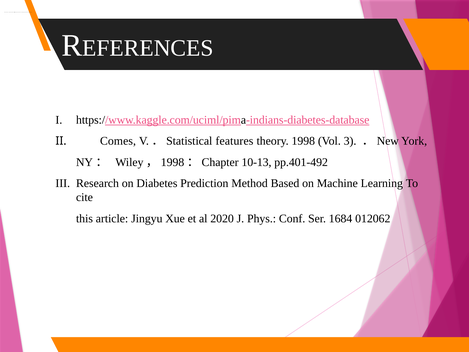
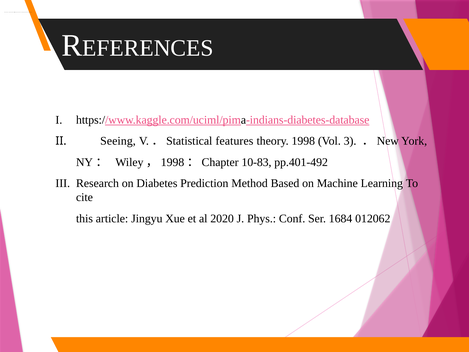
Comes: Comes -> Seeing
10-13: 10-13 -> 10-83
